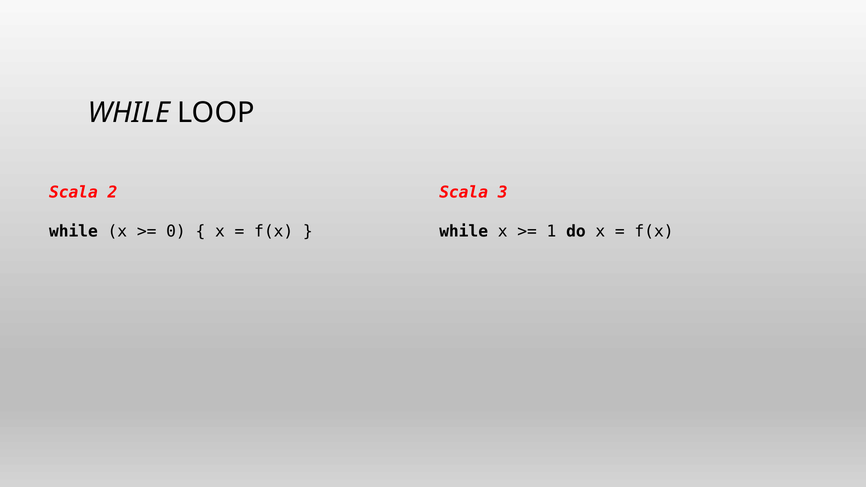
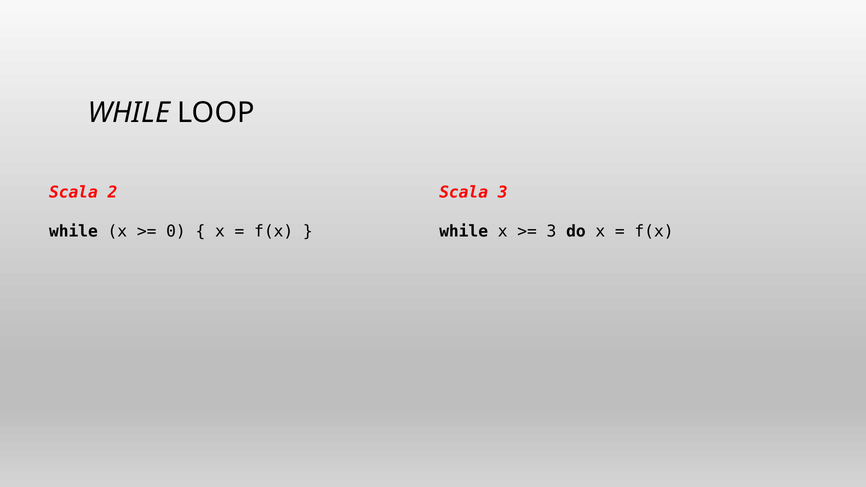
1 at (551, 232): 1 -> 3
